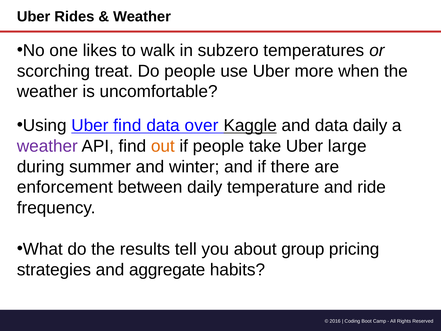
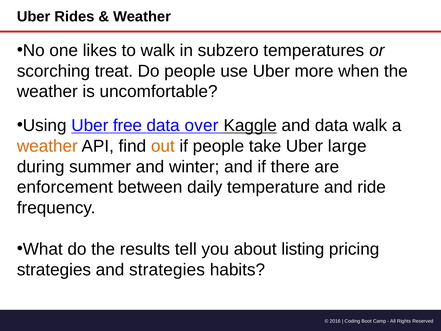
Uber find: find -> free
data daily: daily -> walk
weather at (47, 146) colour: purple -> orange
group: group -> listing
and aggregate: aggregate -> strategies
